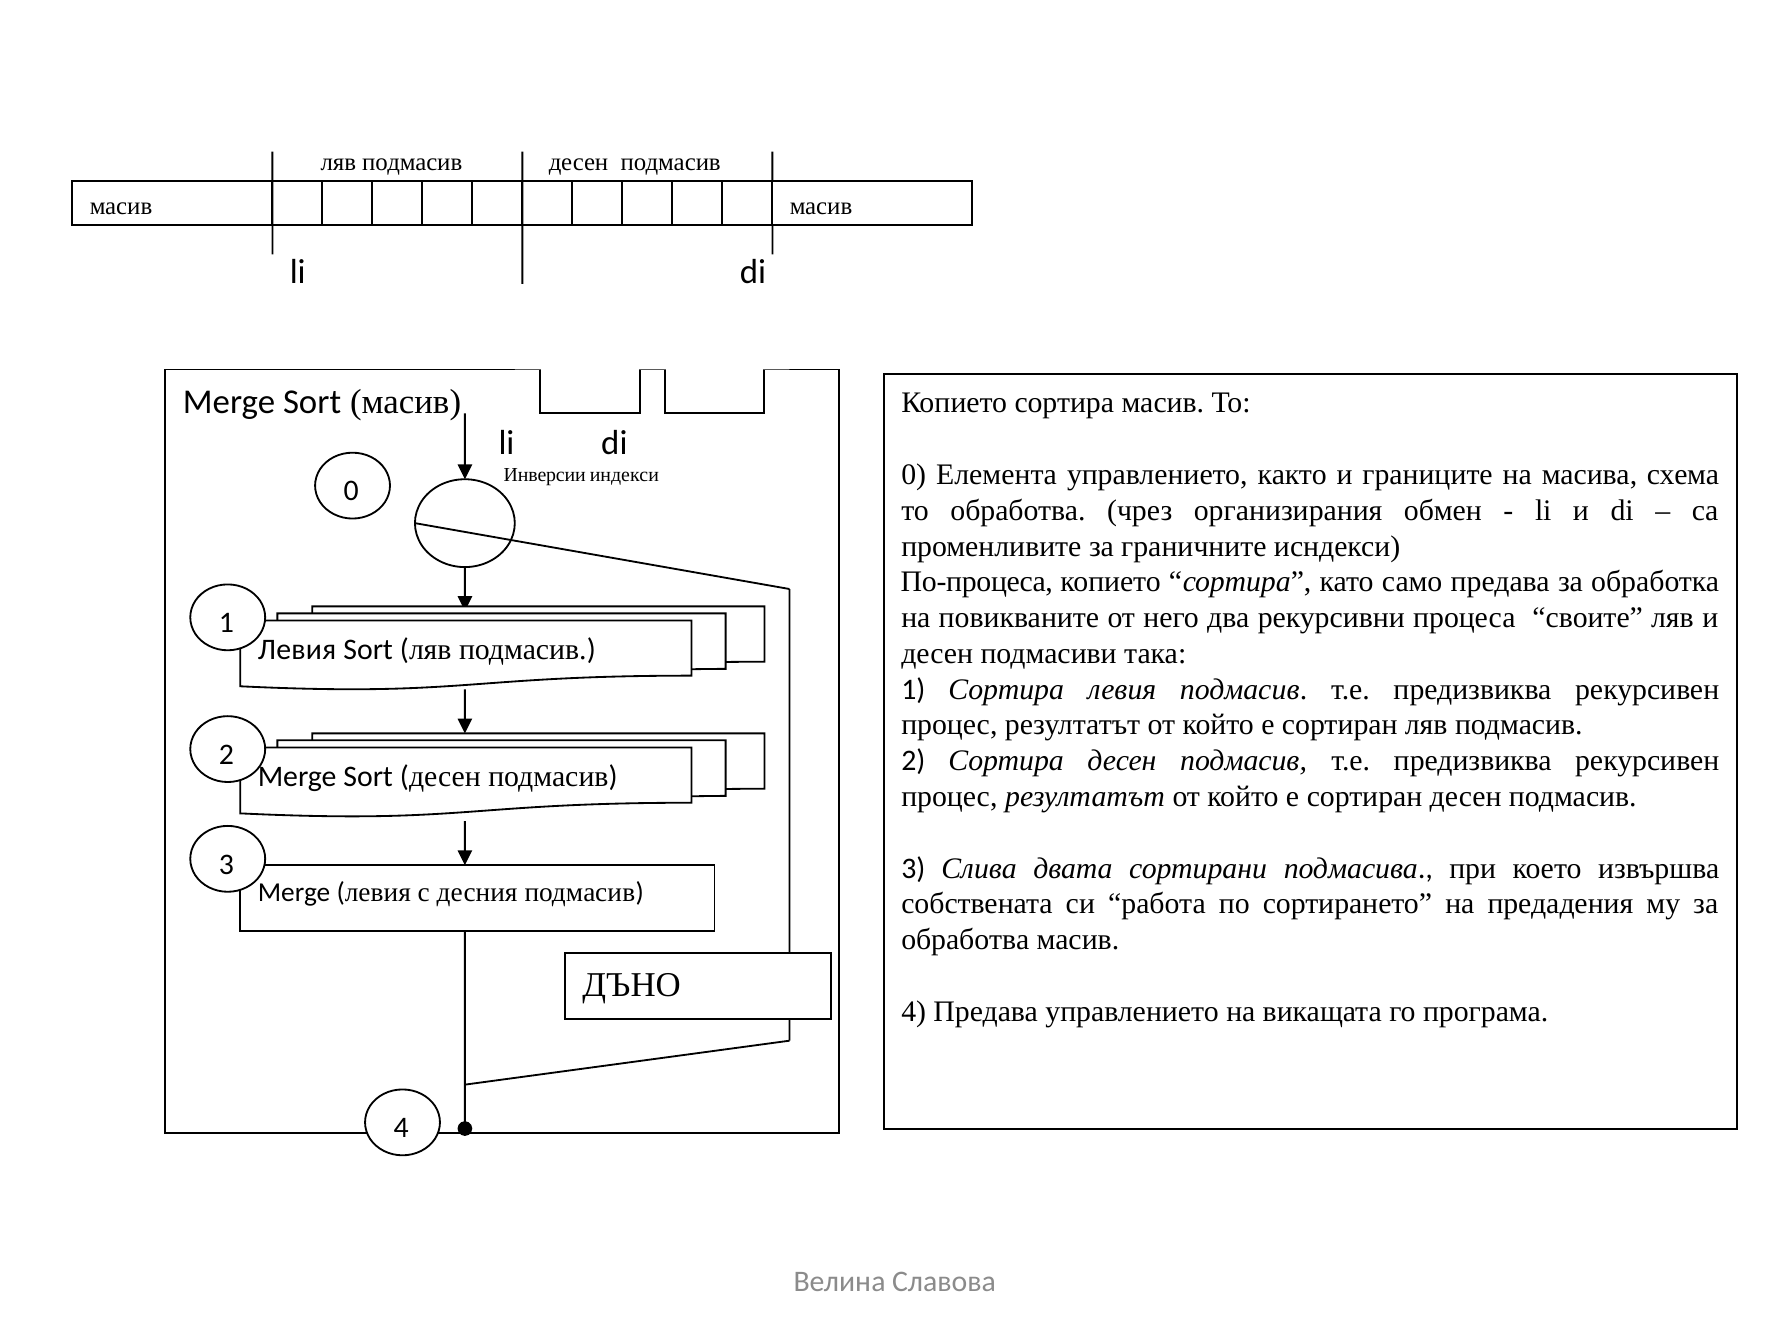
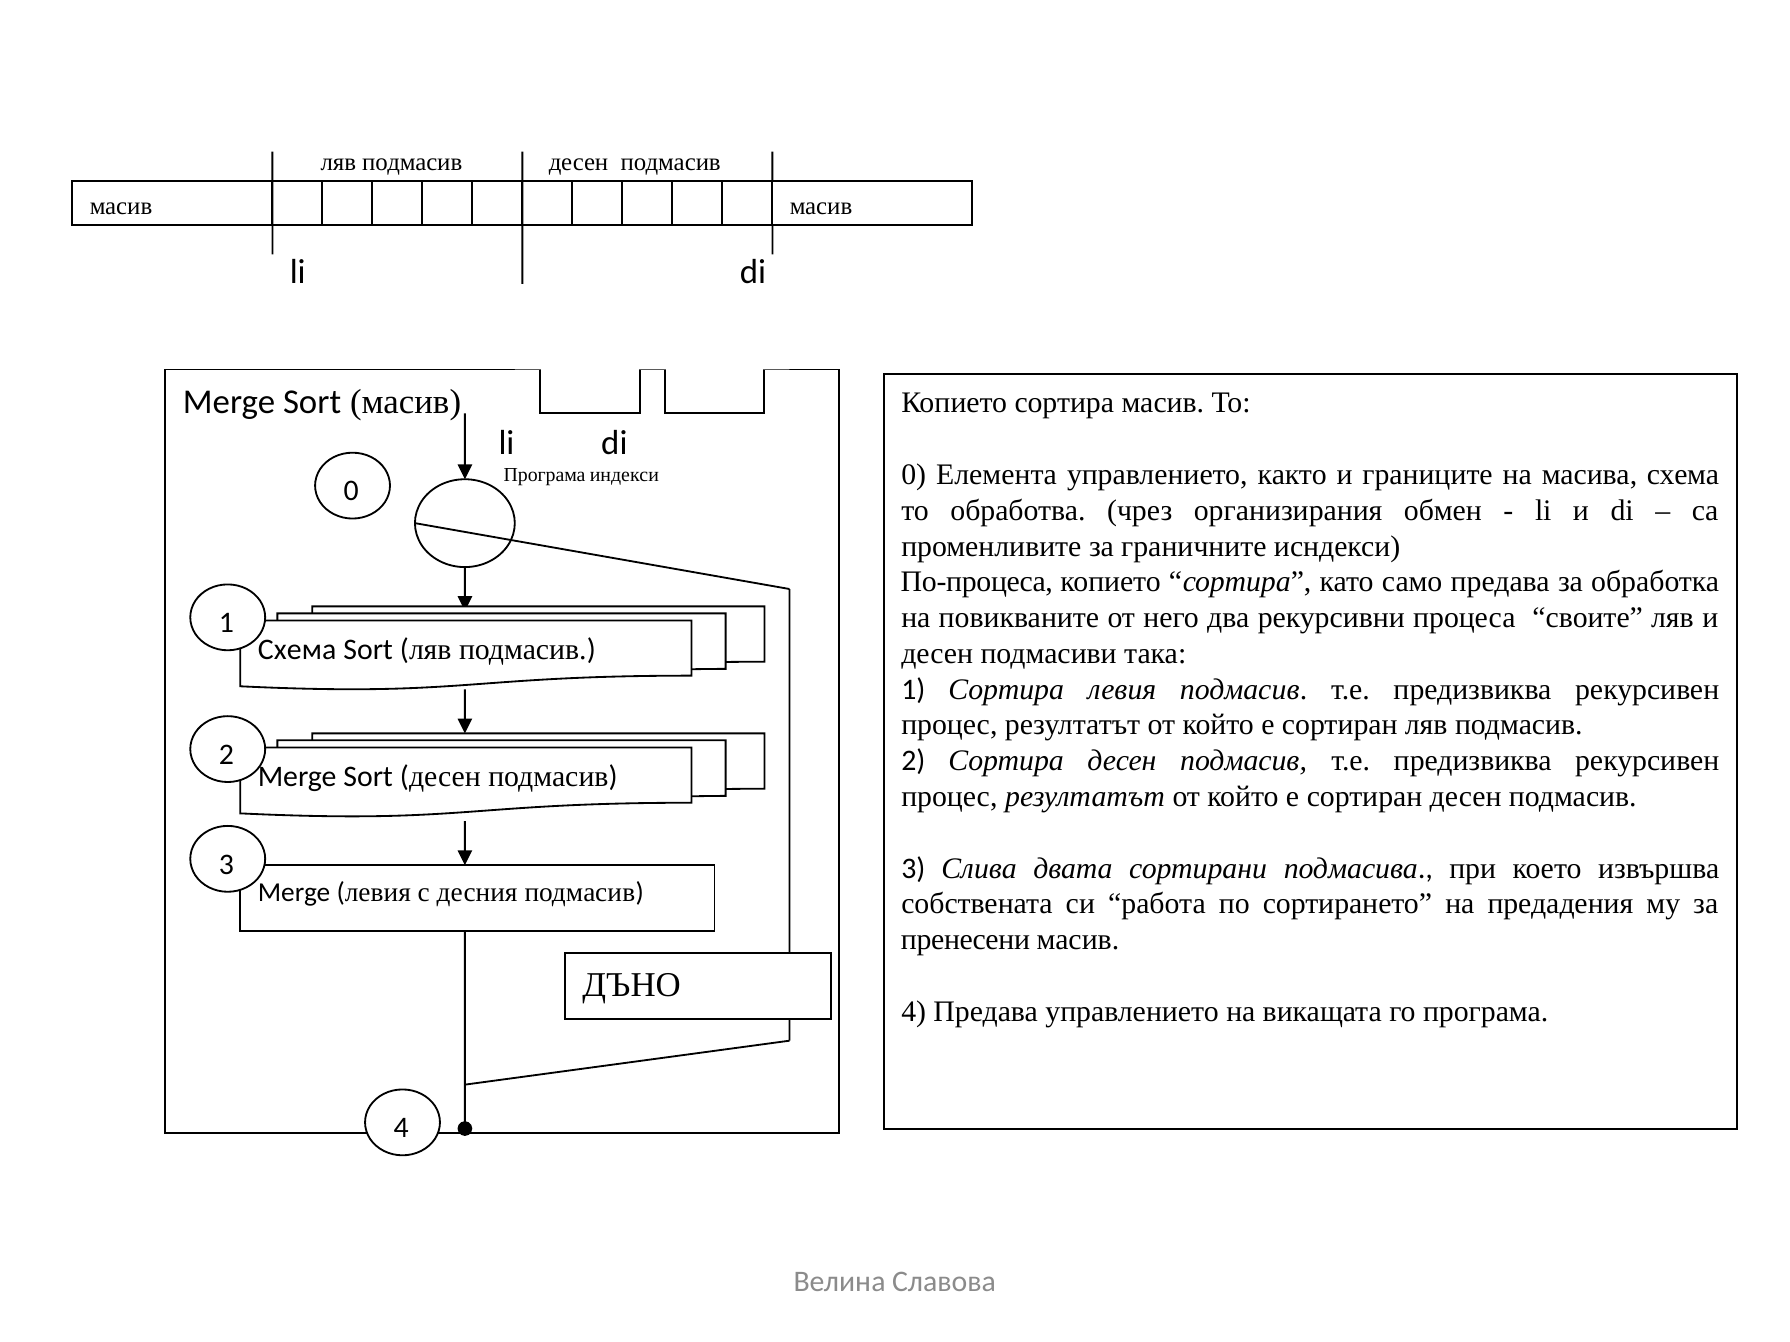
Инверсии at (545, 475): Инверсии -> Програма
Левия at (297, 650): Левия -> Схема
обработва at (965, 940): обработва -> пренесени
